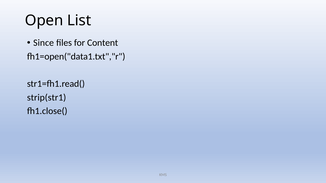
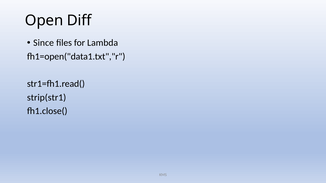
List: List -> Diff
Content: Content -> Lambda
